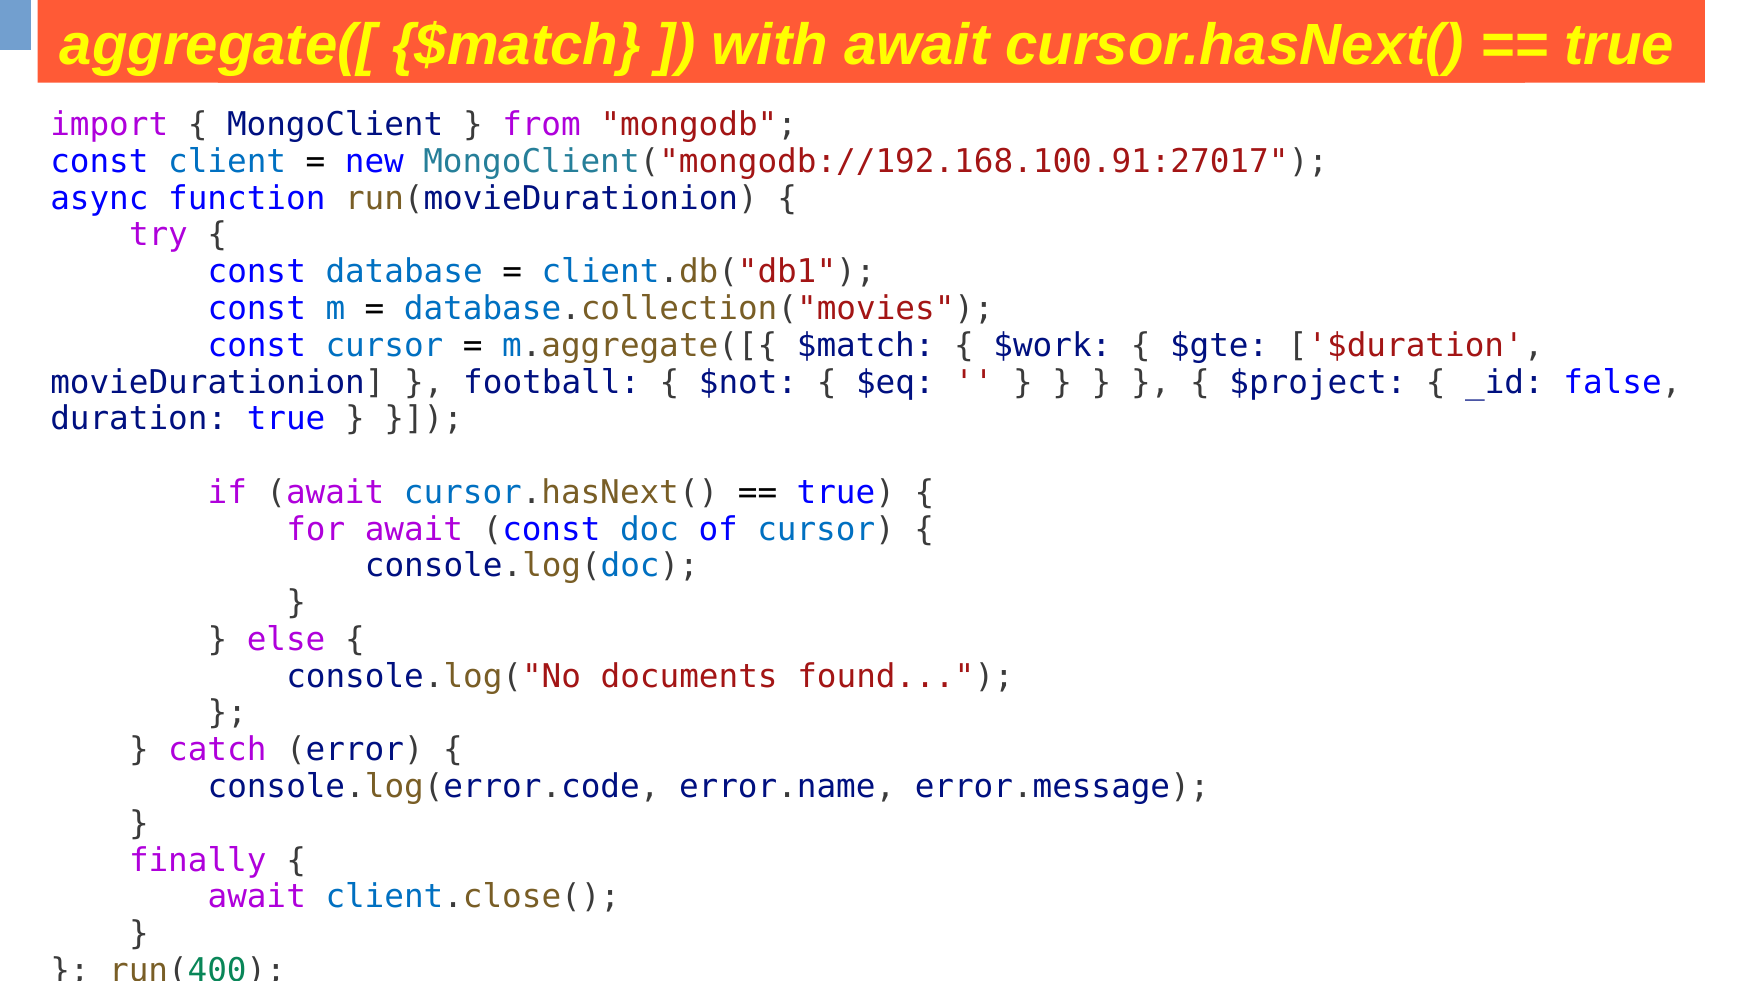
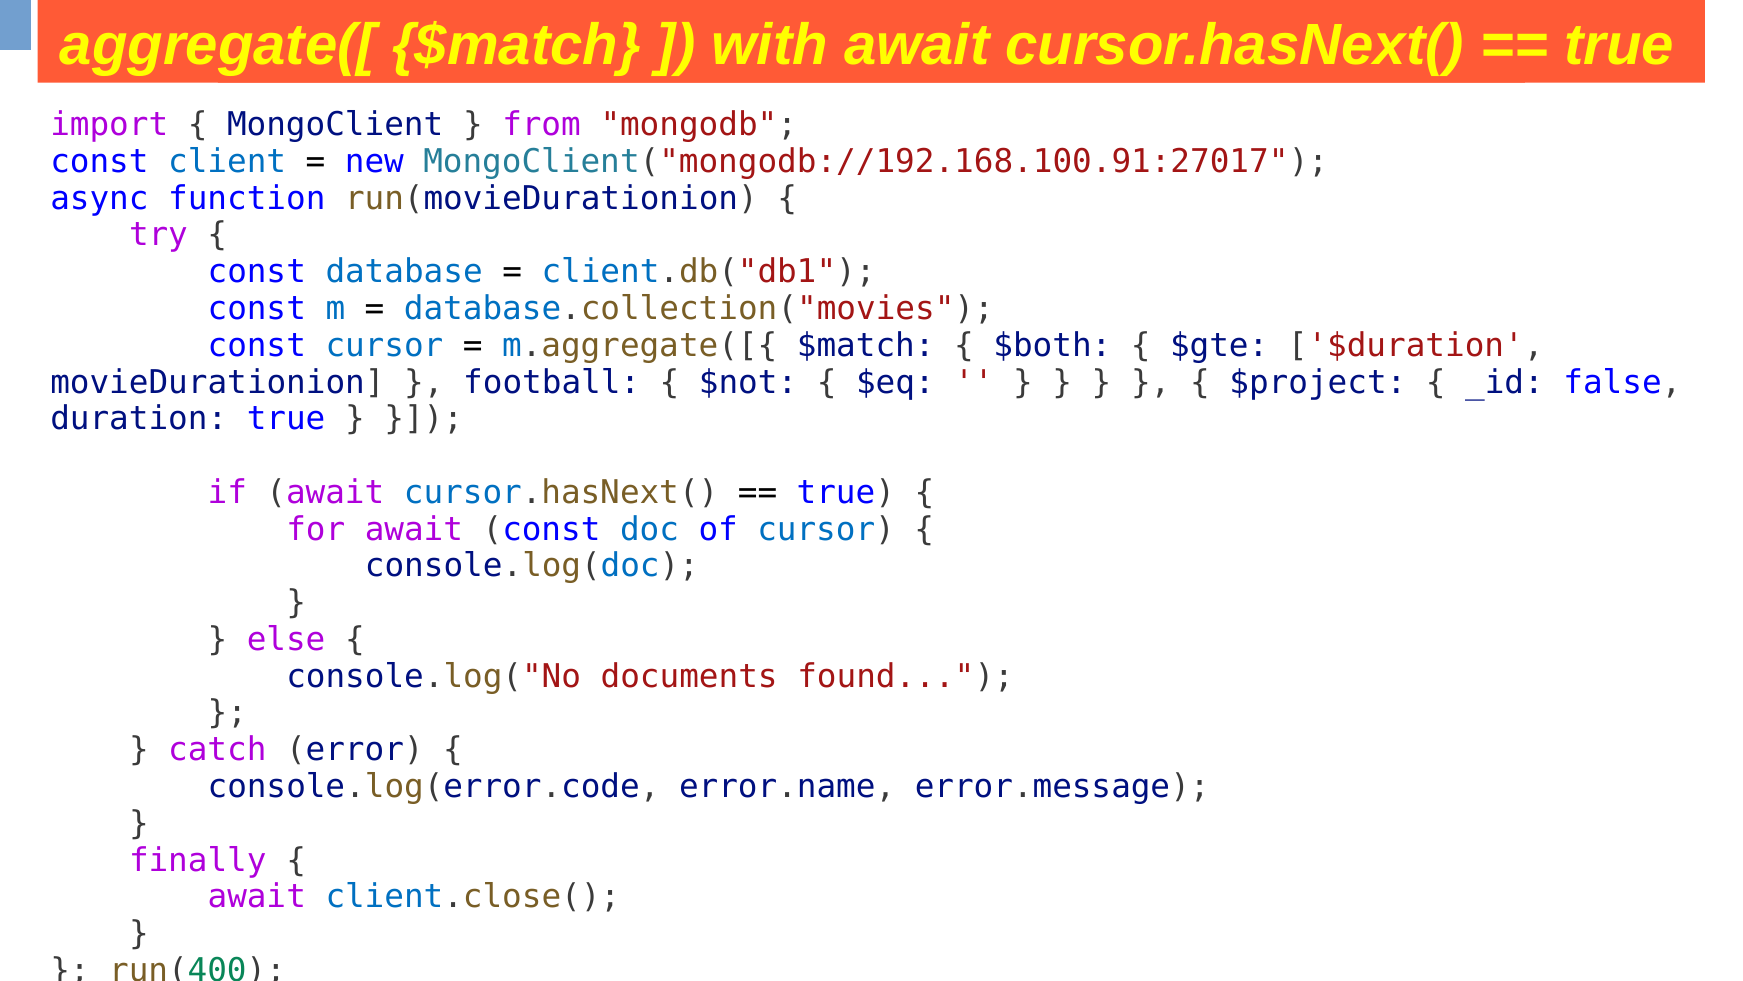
$work: $work -> $both
